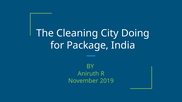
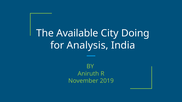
Cleaning: Cleaning -> Available
Package: Package -> Analysis
